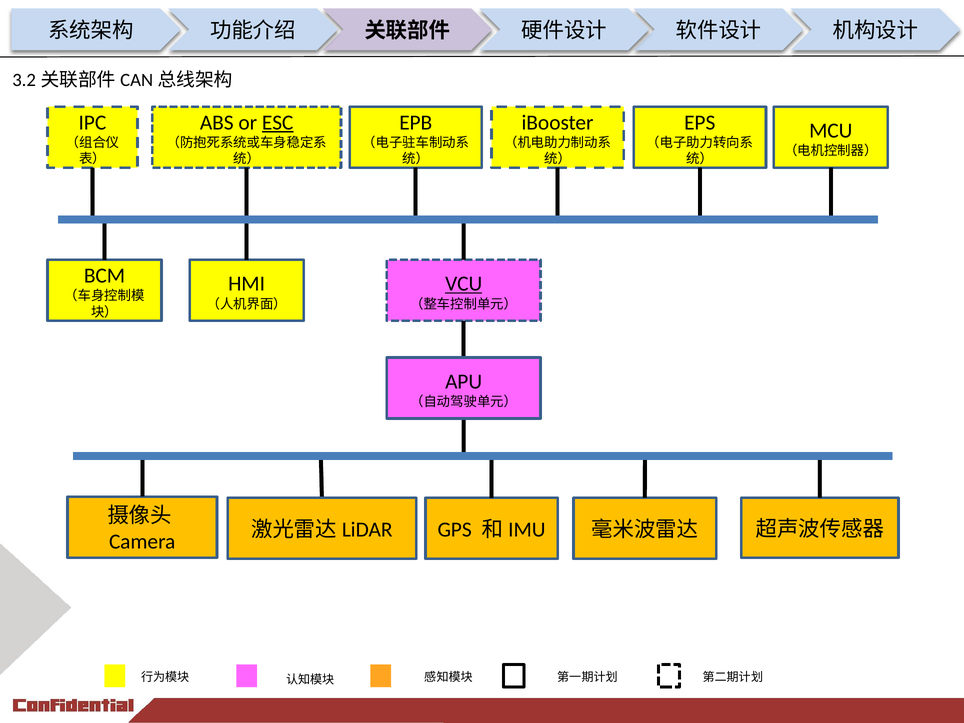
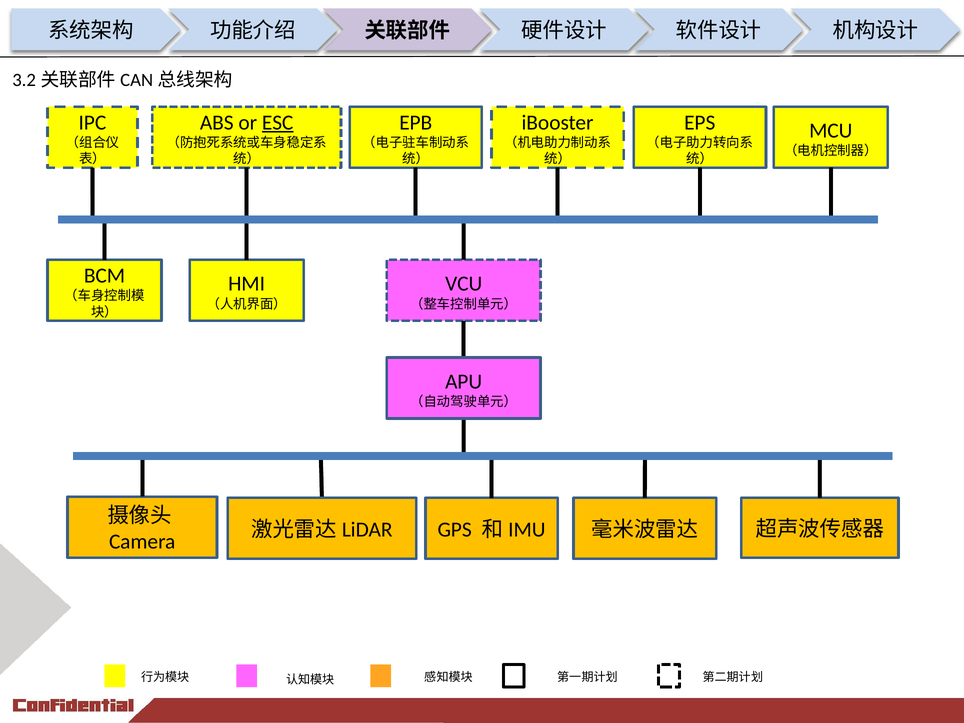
VCU underline: present -> none
